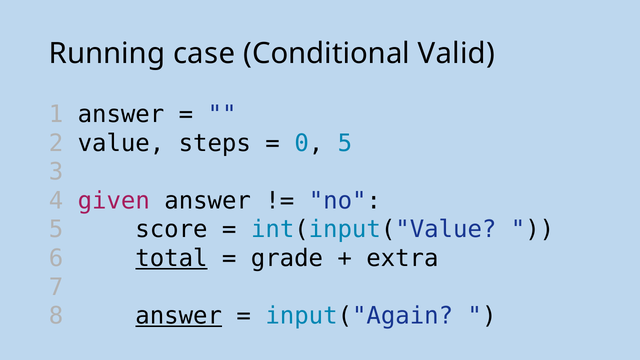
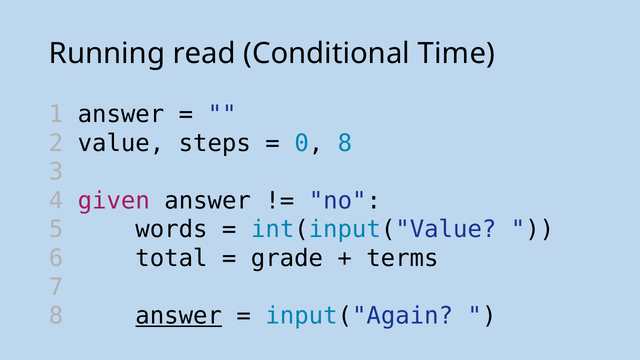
case: case -> read
Valid: Valid -> Time
0 5: 5 -> 8
score: score -> words
total underline: present -> none
extra: extra -> terms
